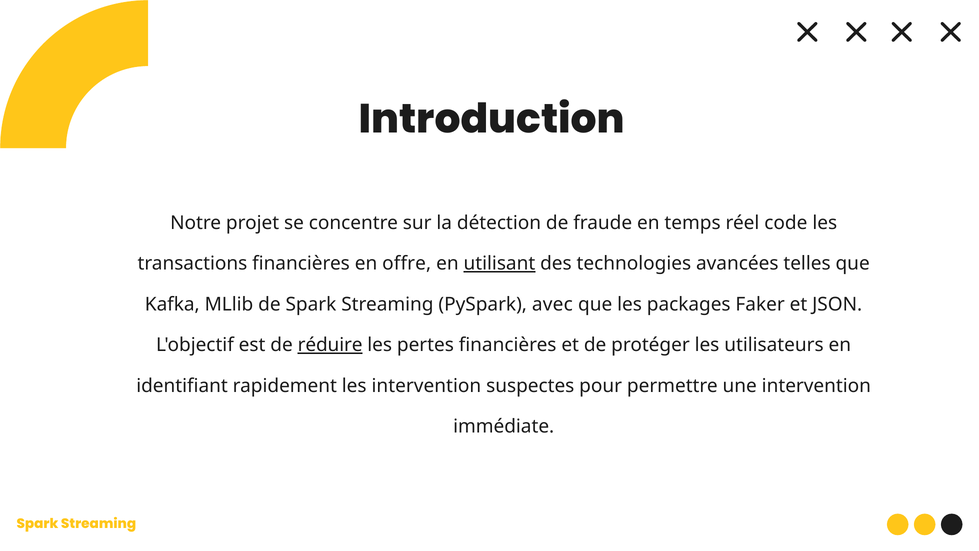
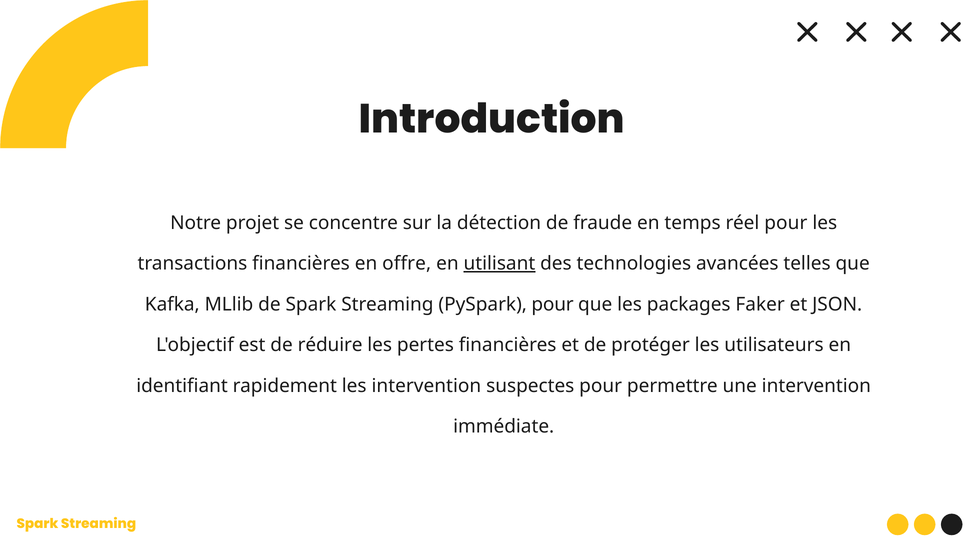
réel code: code -> pour
PySpark avec: avec -> pour
réduire underline: present -> none
